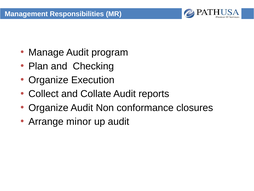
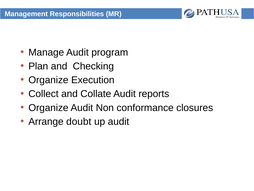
minor: minor -> doubt
